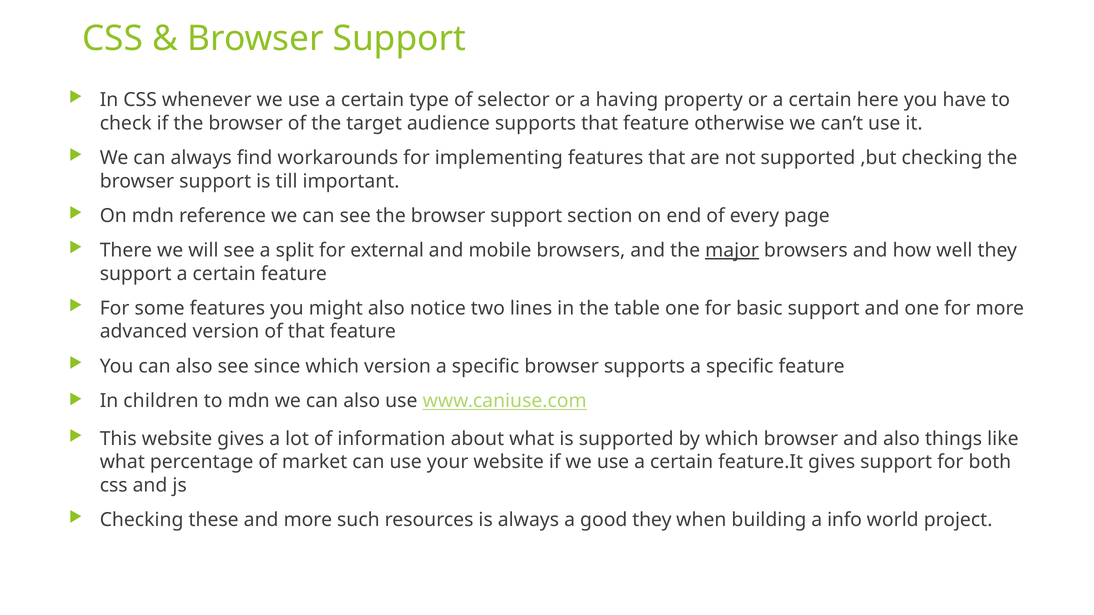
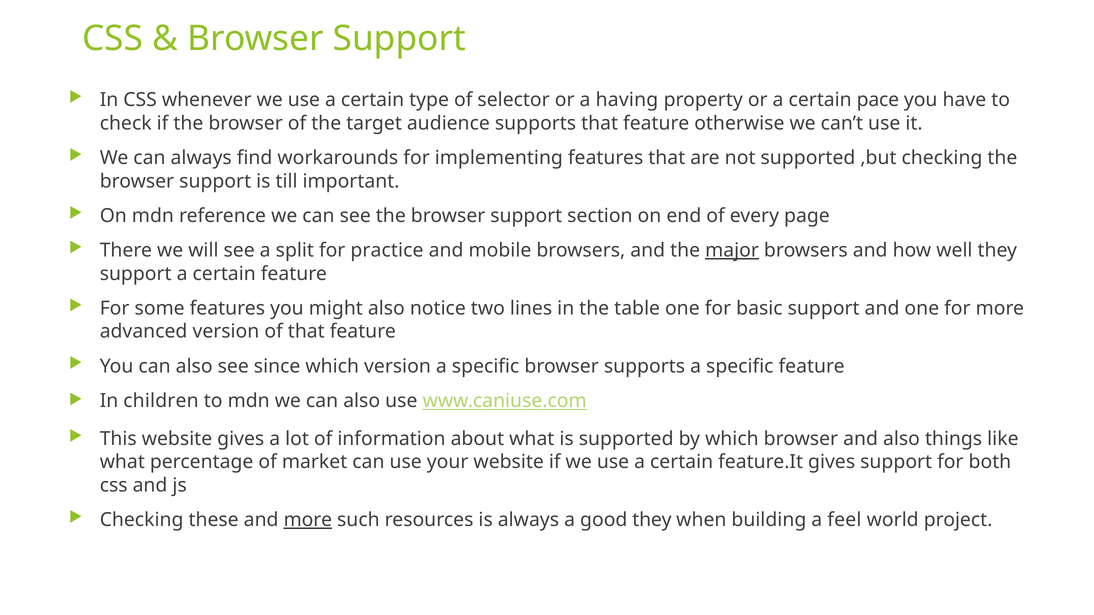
here: here -> pace
external: external -> practice
more at (308, 520) underline: none -> present
info: info -> feel
